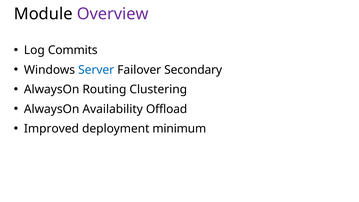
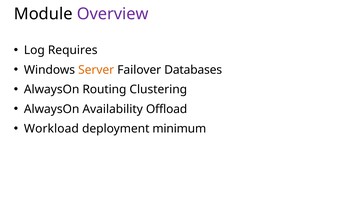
Commits: Commits -> Requires
Server colour: blue -> orange
Secondary: Secondary -> Databases
Improved: Improved -> Workload
